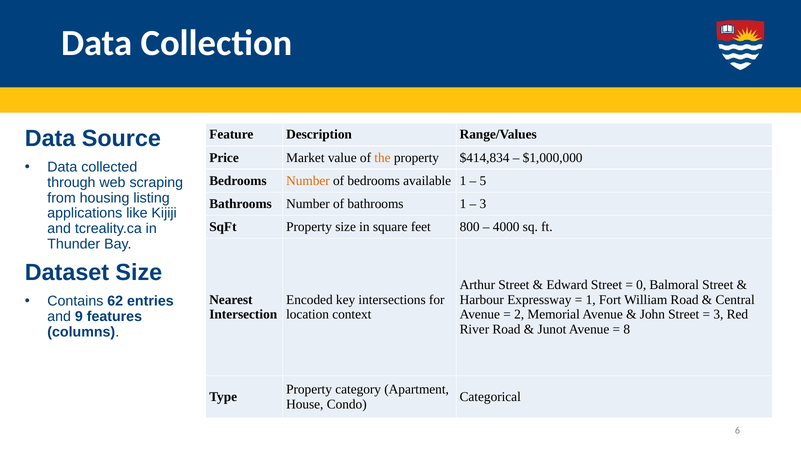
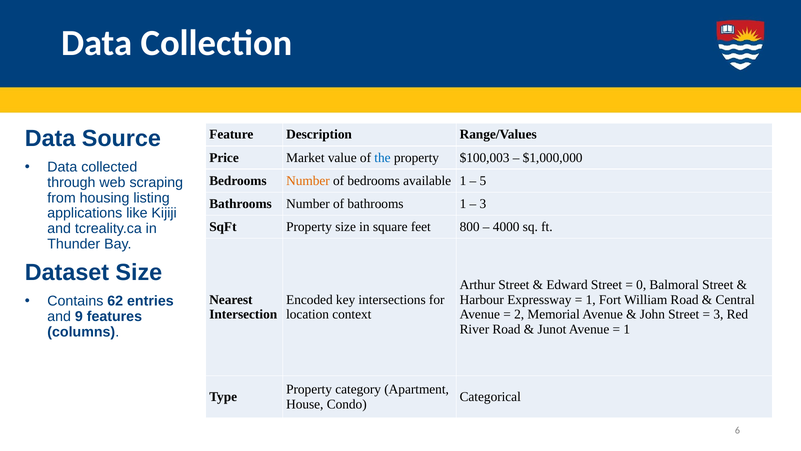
the colour: orange -> blue
$414,834: $414,834 -> $100,003
8 at (627, 329): 8 -> 1
